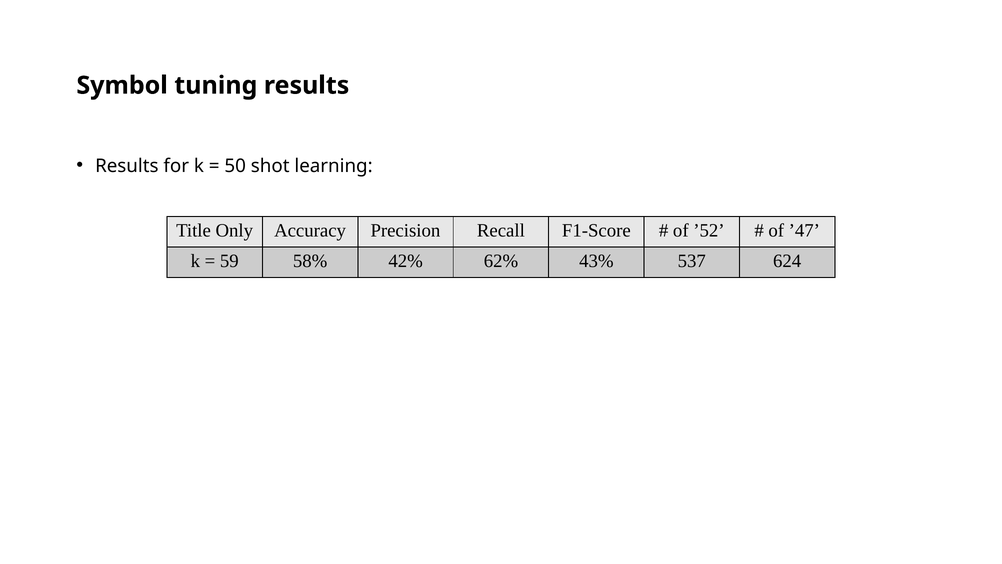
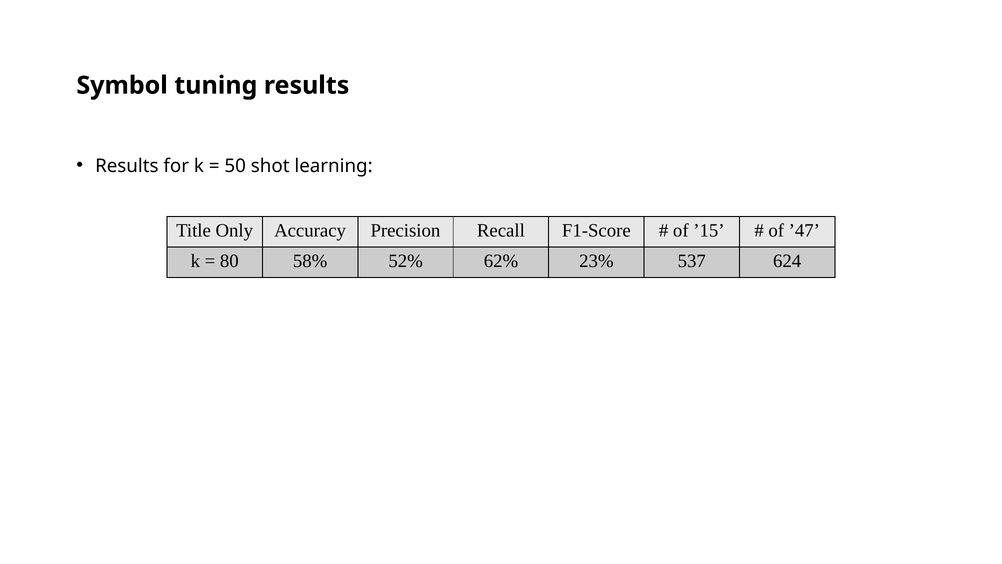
’52: ’52 -> ’15
59: 59 -> 80
42%: 42% -> 52%
43%: 43% -> 23%
